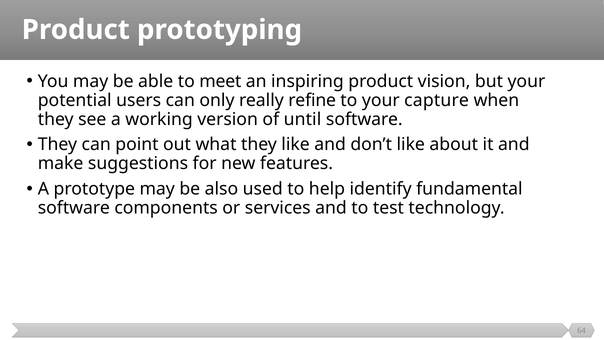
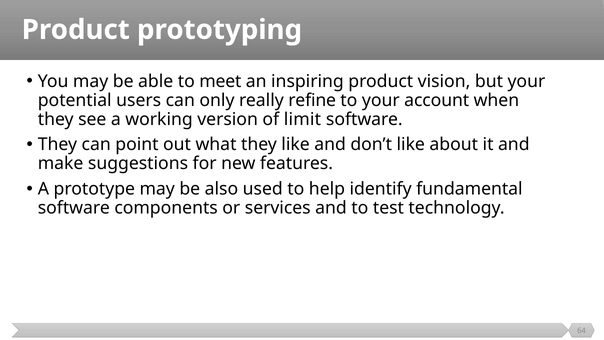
capture: capture -> account
until: until -> limit
